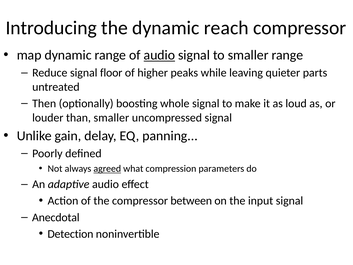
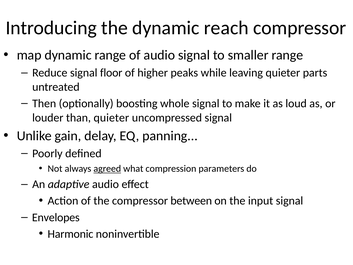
audio at (159, 55) underline: present -> none
than smaller: smaller -> quieter
Anecdotal: Anecdotal -> Envelopes
Detection: Detection -> Harmonic
